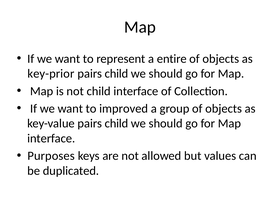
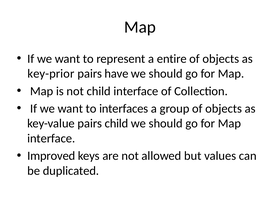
child at (116, 74): child -> have
improved: improved -> interfaces
Purposes: Purposes -> Improved
